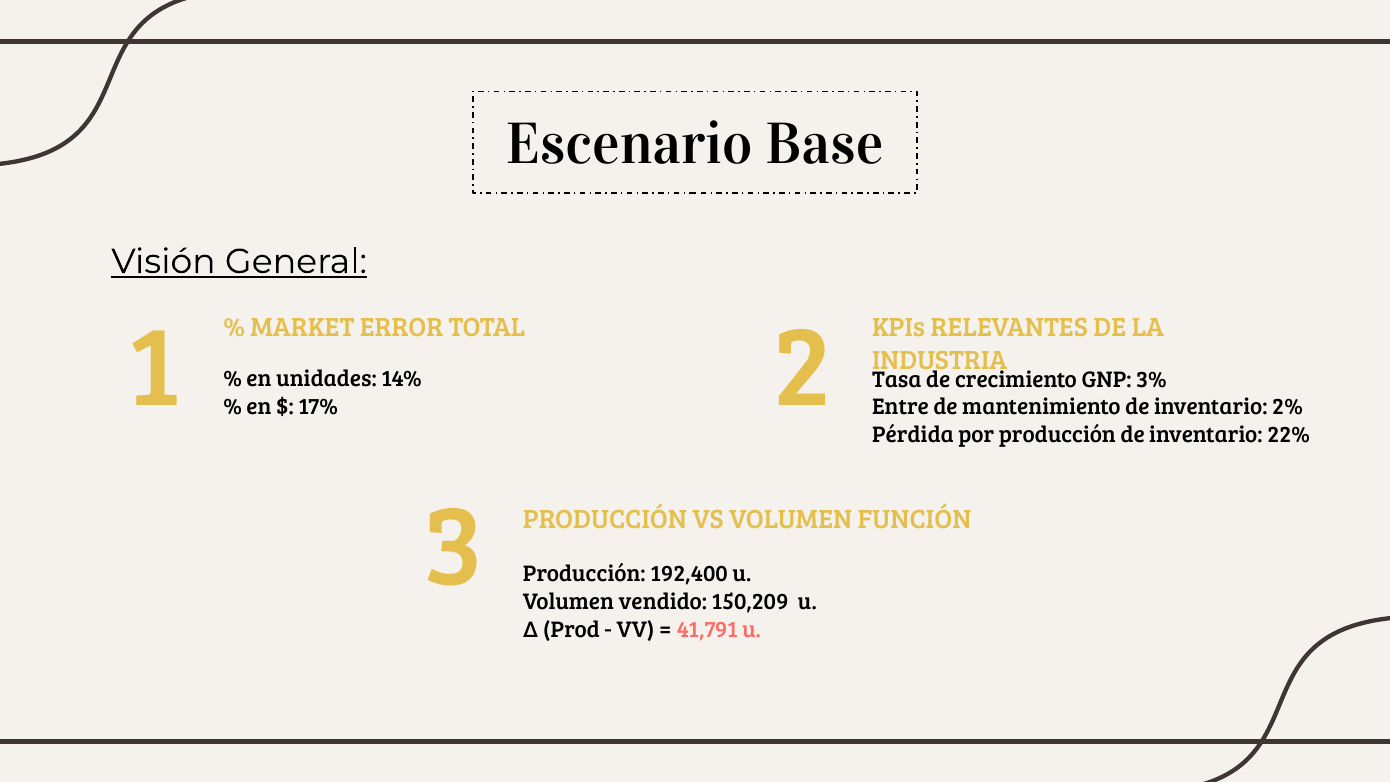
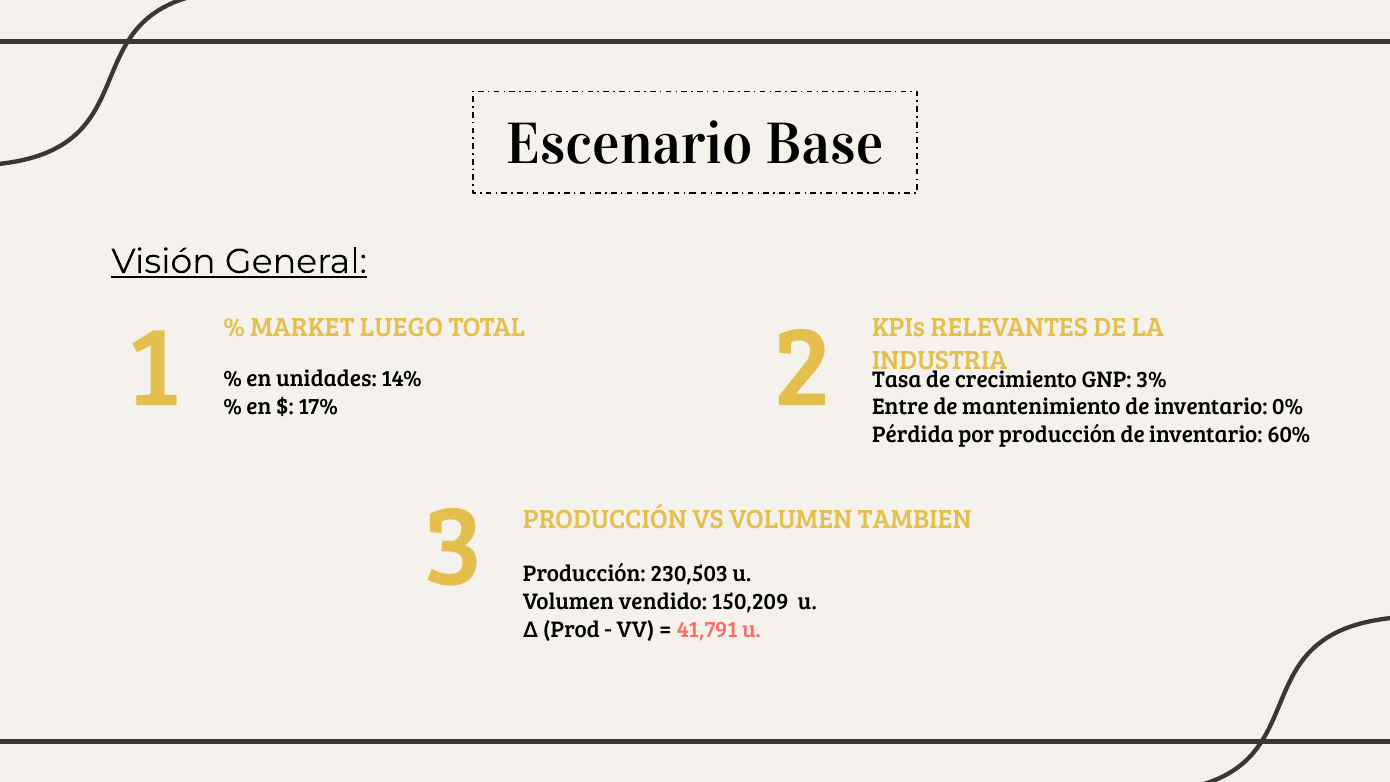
ERROR: ERROR -> LUEGO
2%: 2% -> 0%
22%: 22% -> 60%
FUNCIÓN: FUNCIÓN -> TAMBIEN
192,400: 192,400 -> 230,503
